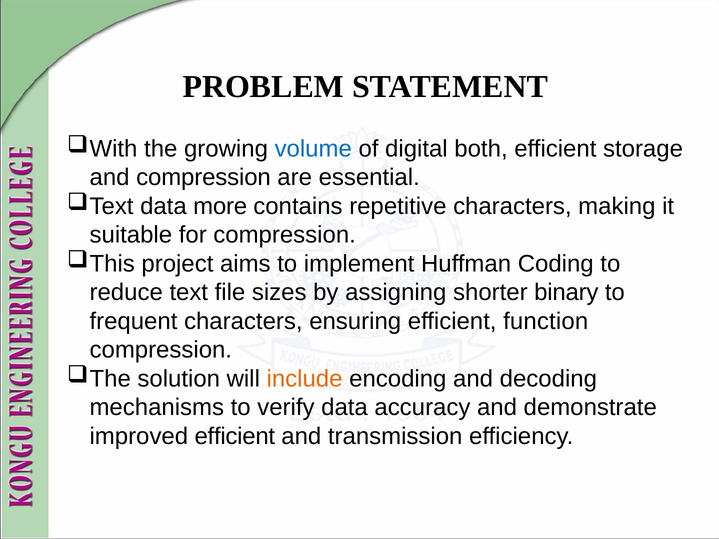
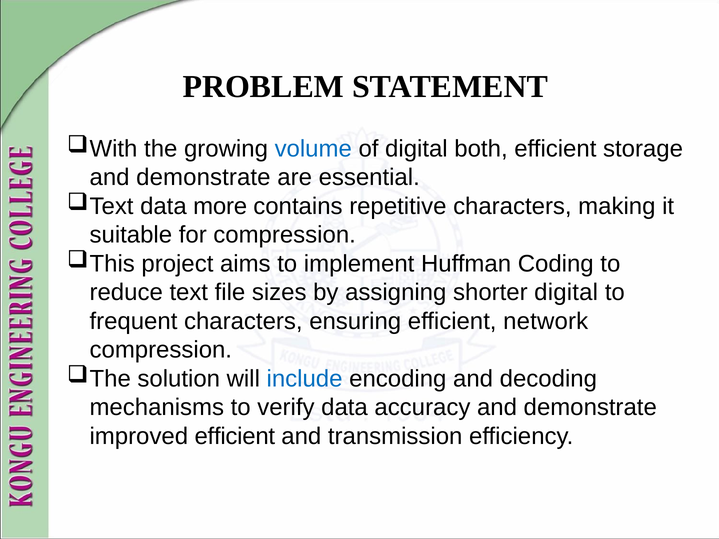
compression at (204, 178): compression -> demonstrate
shorter binary: binary -> digital
function: function -> network
include colour: orange -> blue
